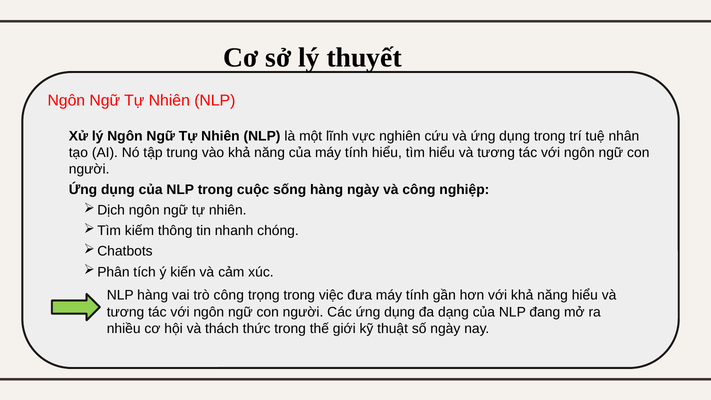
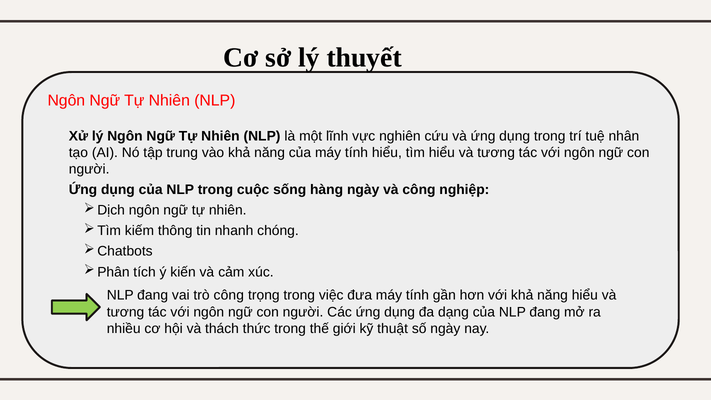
hàng at (153, 295): hàng -> đang
